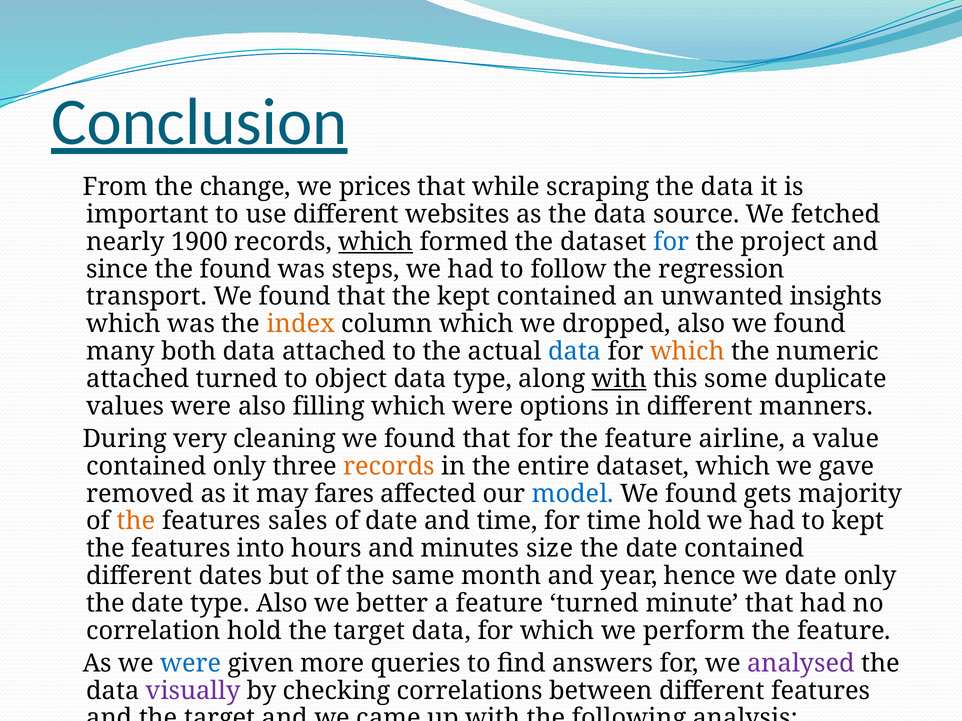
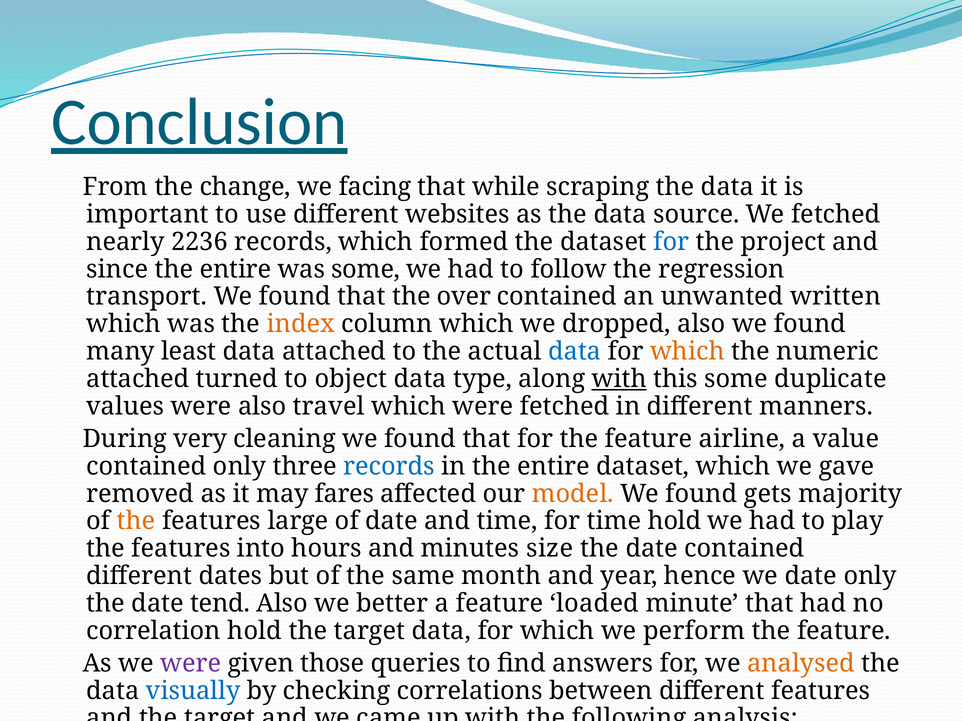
prices: prices -> facing
1900: 1900 -> 2236
which at (376, 242) underline: present -> none
since the found: found -> entire
was steps: steps -> some
the kept: kept -> over
insights: insights -> written
both: both -> least
filling: filling -> travel
were options: options -> fetched
records at (389, 467) colour: orange -> blue
model colour: blue -> orange
sales: sales -> large
to kept: kept -> play
date type: type -> tend
feature turned: turned -> loaded
were at (191, 664) colour: blue -> purple
more: more -> those
analysed colour: purple -> orange
visually colour: purple -> blue
